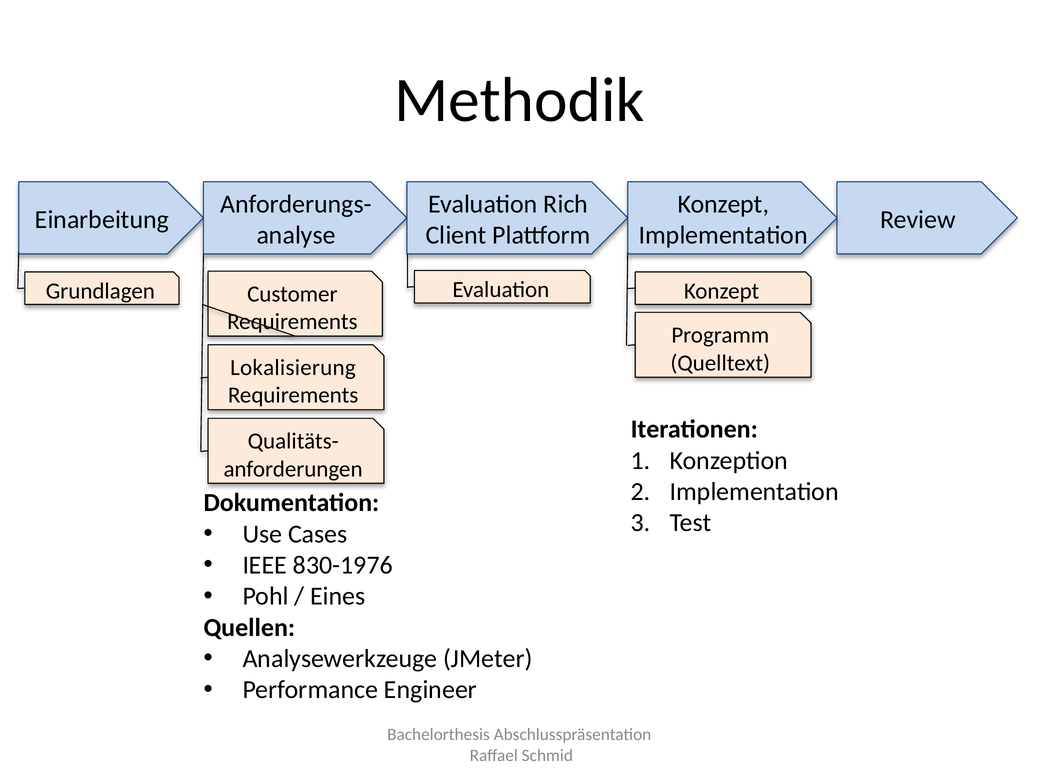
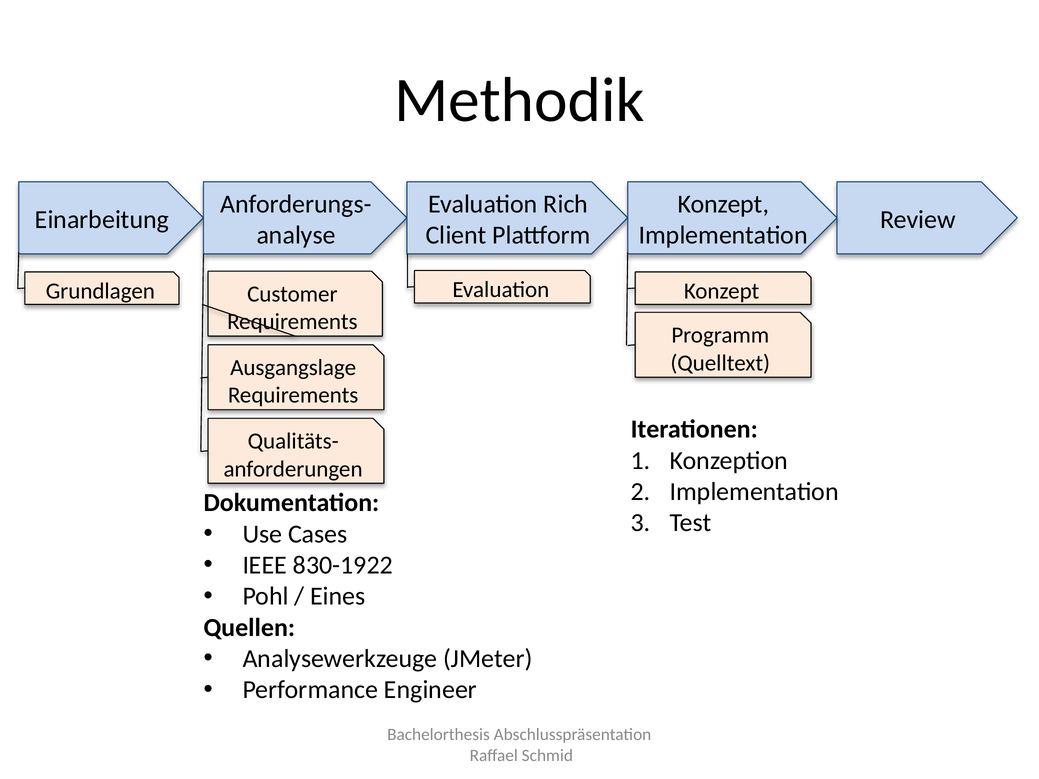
Lokalisierung: Lokalisierung -> Ausgangslage
830-1976: 830-1976 -> 830-1922
